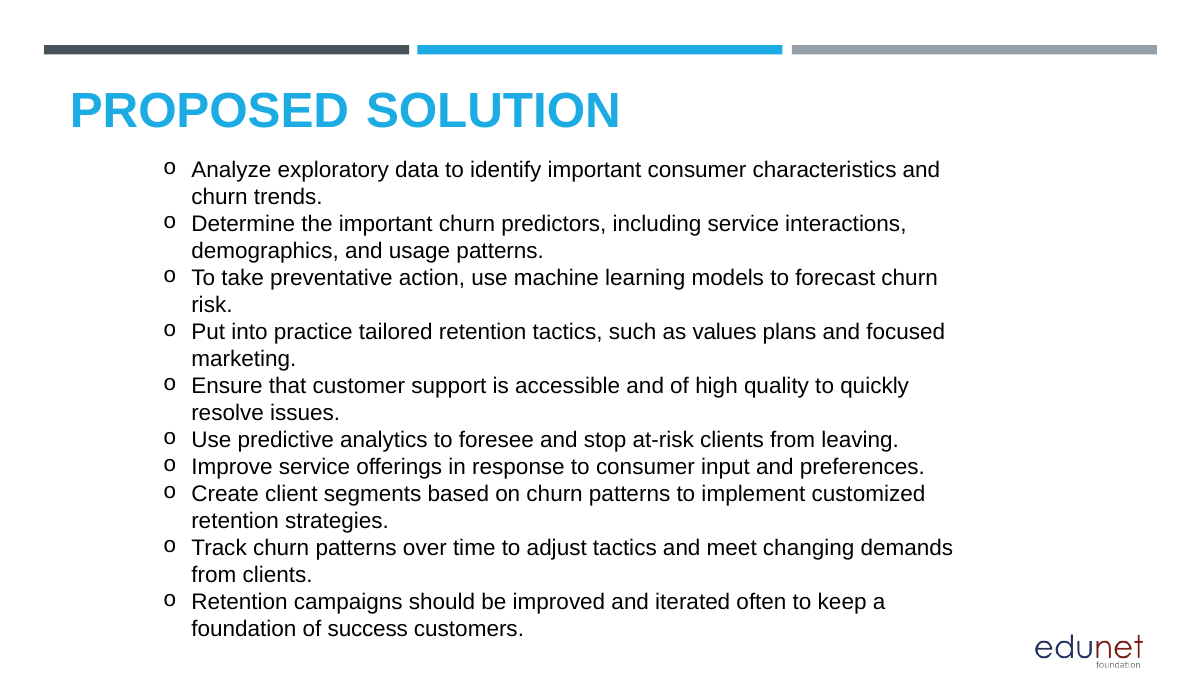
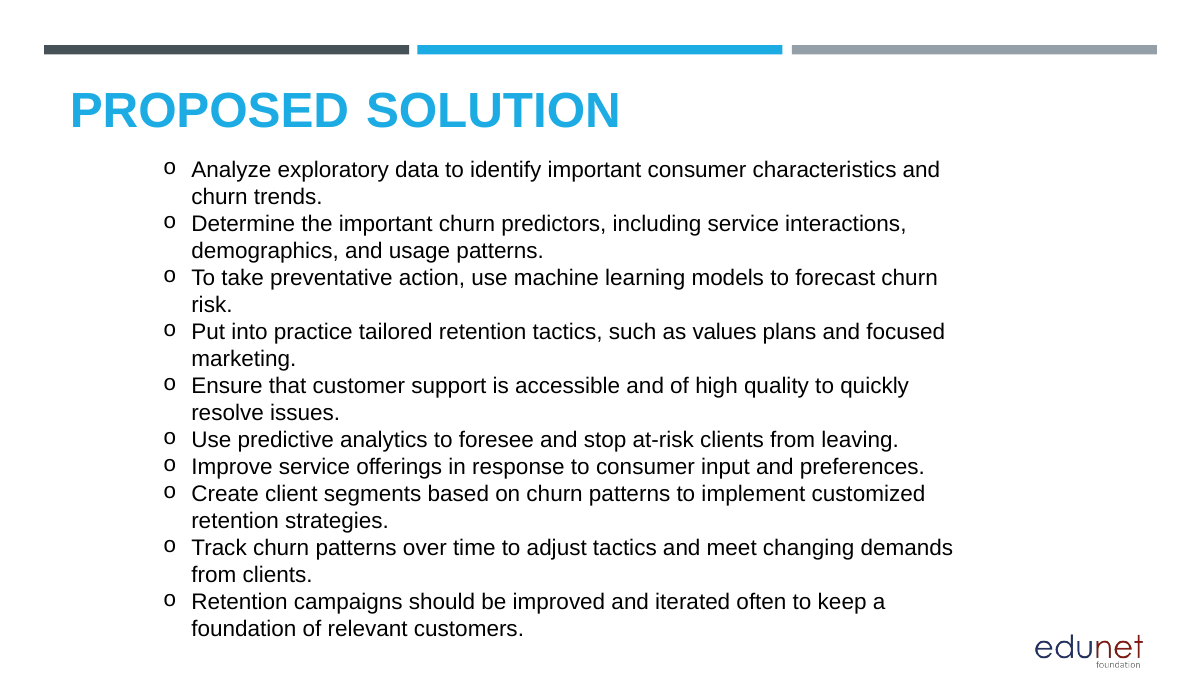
success: success -> relevant
